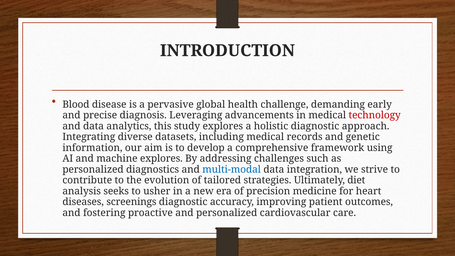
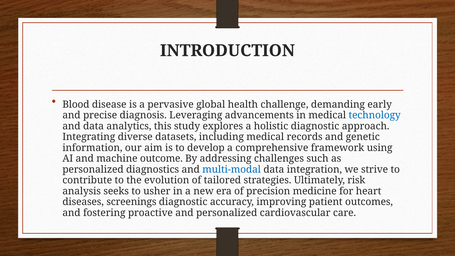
technology colour: red -> blue
machine explores: explores -> outcome
diet: diet -> risk
